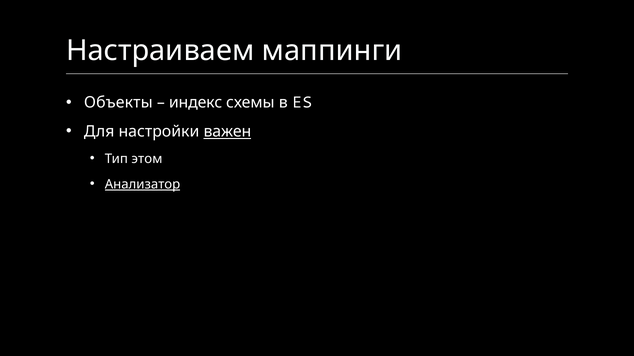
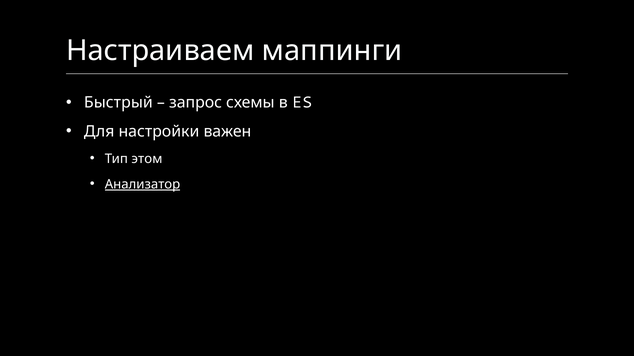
Объекты: Объекты -> Быстрый
индекс: индекс -> запрос
важен underline: present -> none
